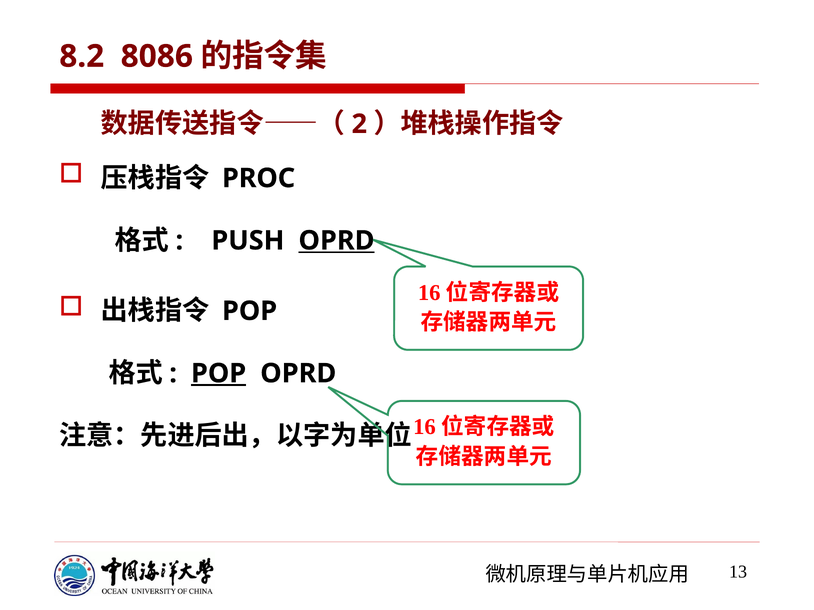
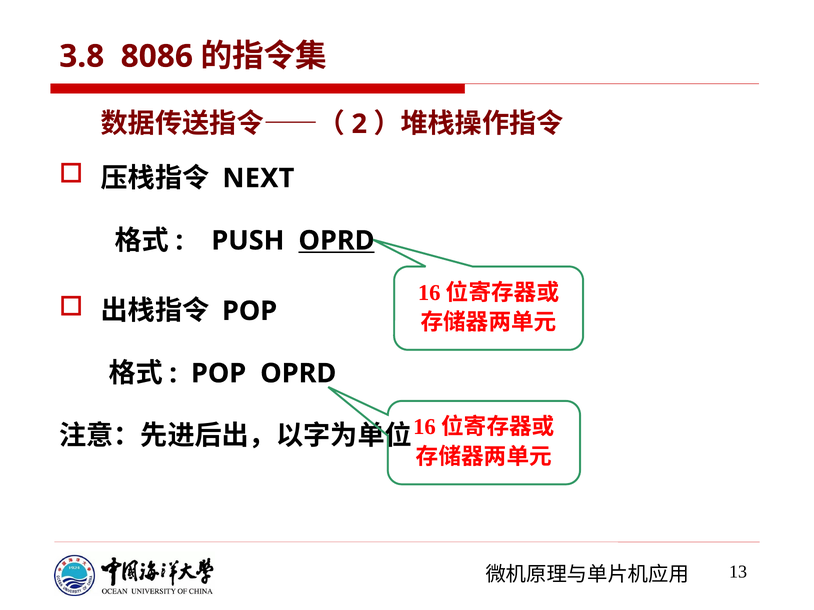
8.2: 8.2 -> 3.8
PROC: PROC -> NEXT
POP at (219, 374) underline: present -> none
